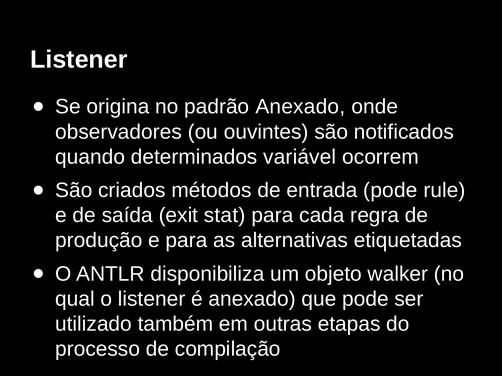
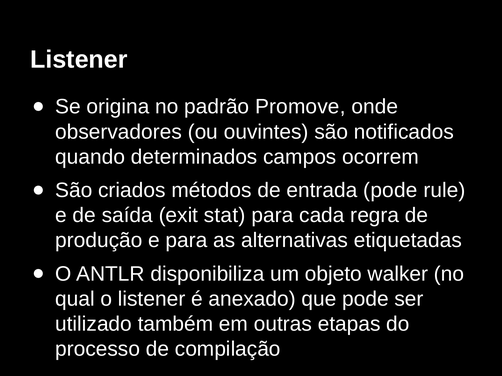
padrão Anexado: Anexado -> Promove
variável: variável -> campos
